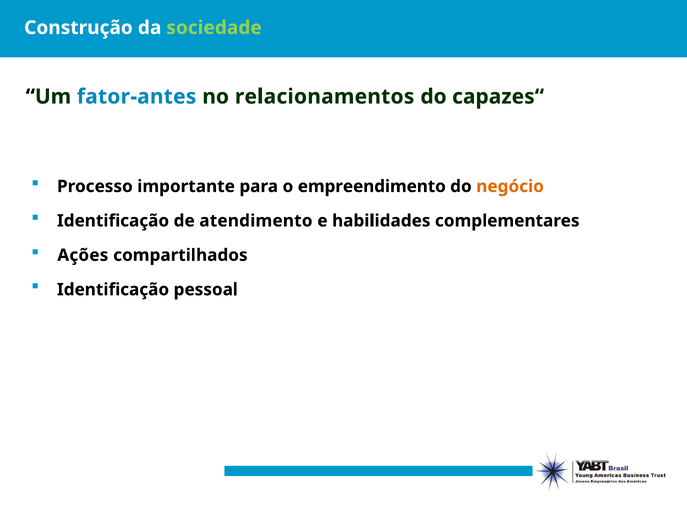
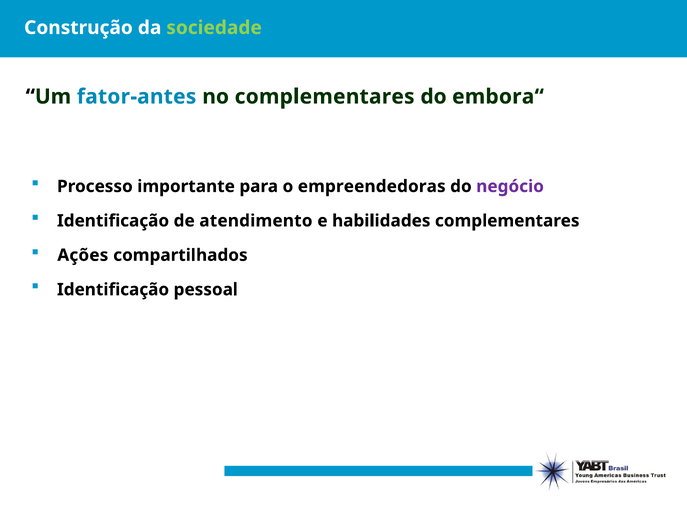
no relacionamentos: relacionamentos -> complementares
capazes“: capazes“ -> embora“
empreendimento: empreendimento -> empreendedoras
negócio colour: orange -> purple
